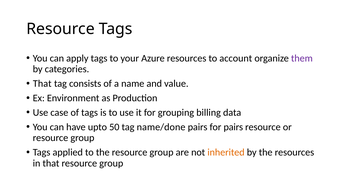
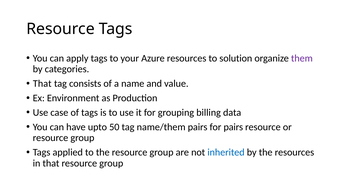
account: account -> solution
name/done: name/done -> name/them
inherited colour: orange -> blue
